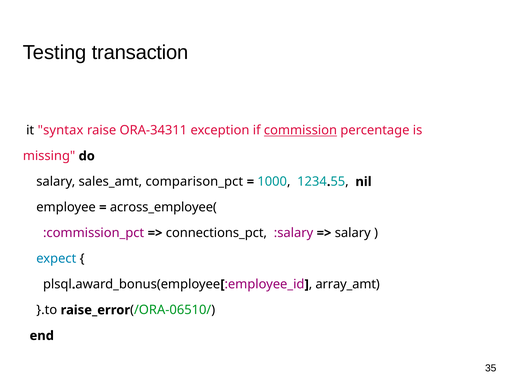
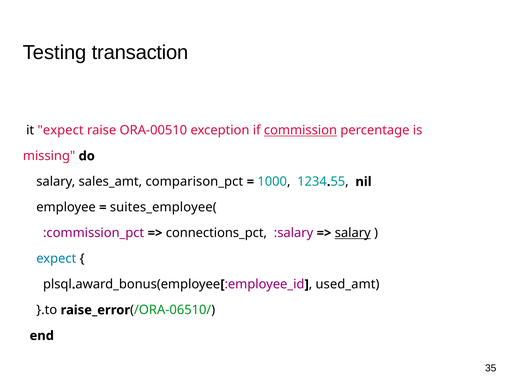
it syntax: syntax -> expect
ORA-34311: ORA-34311 -> ORA-00510
across_employee(: across_employee( -> suites_employee(
salary at (353, 233) underline: none -> present
array_amt: array_amt -> used_amt
